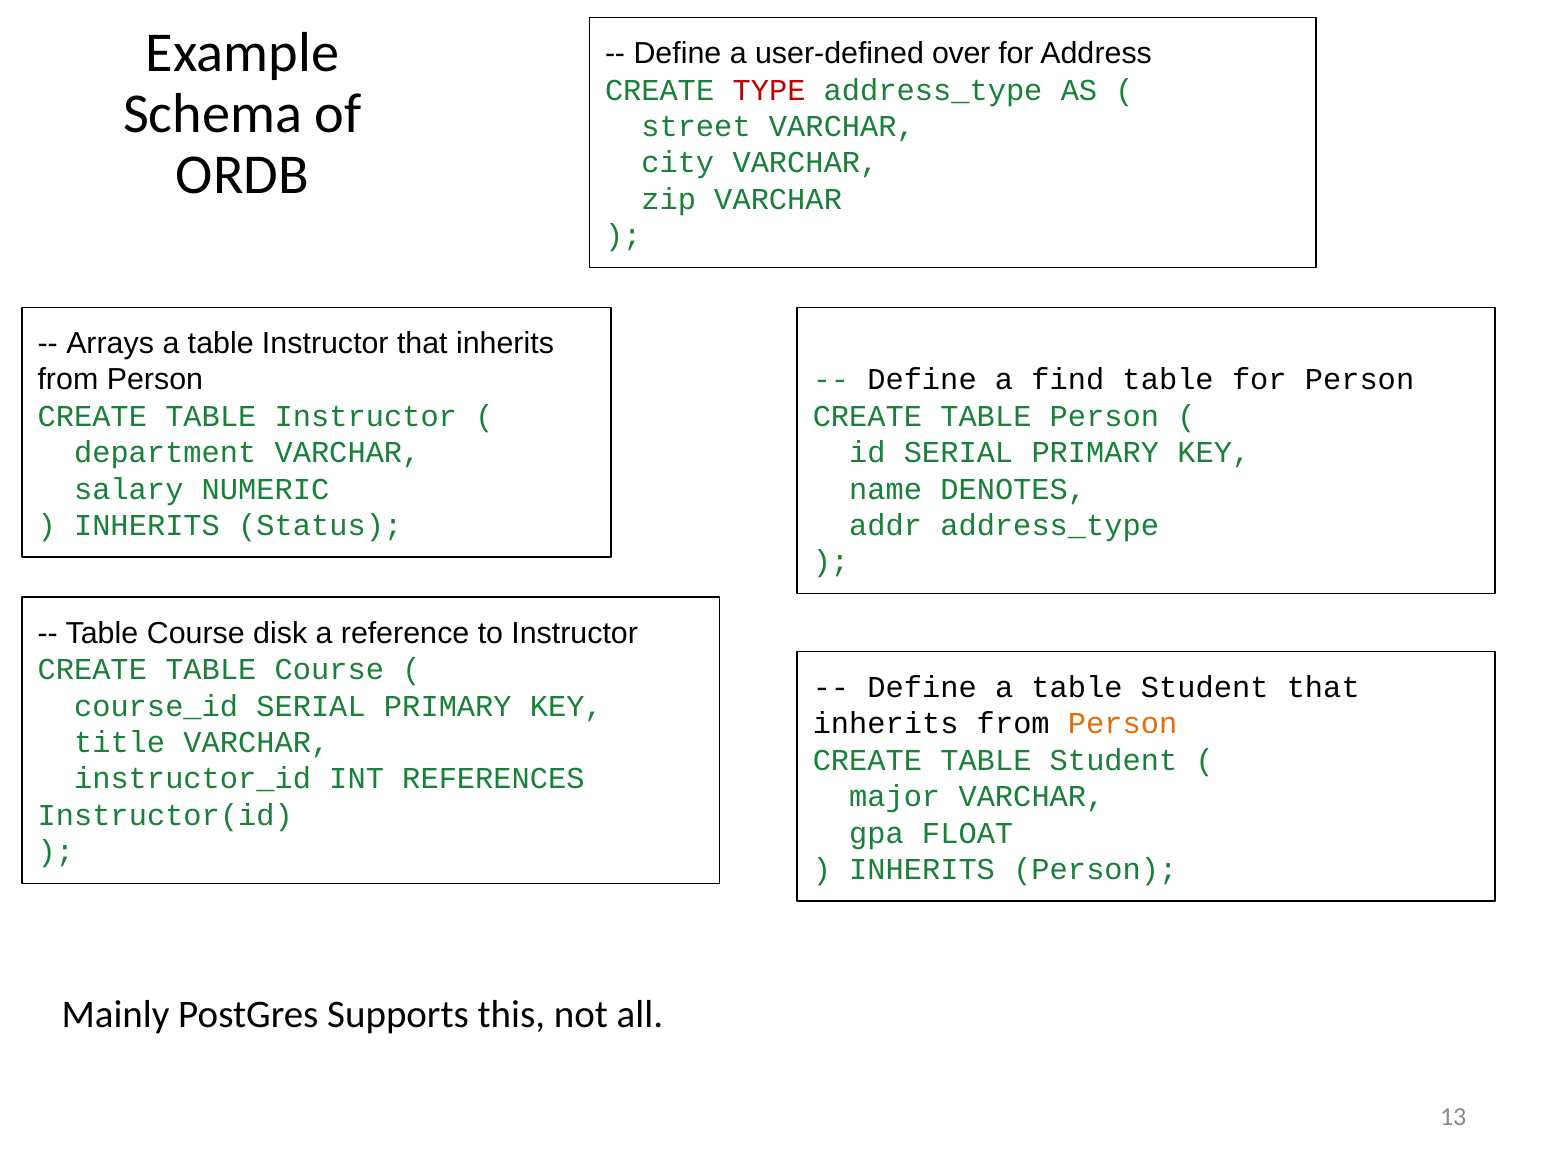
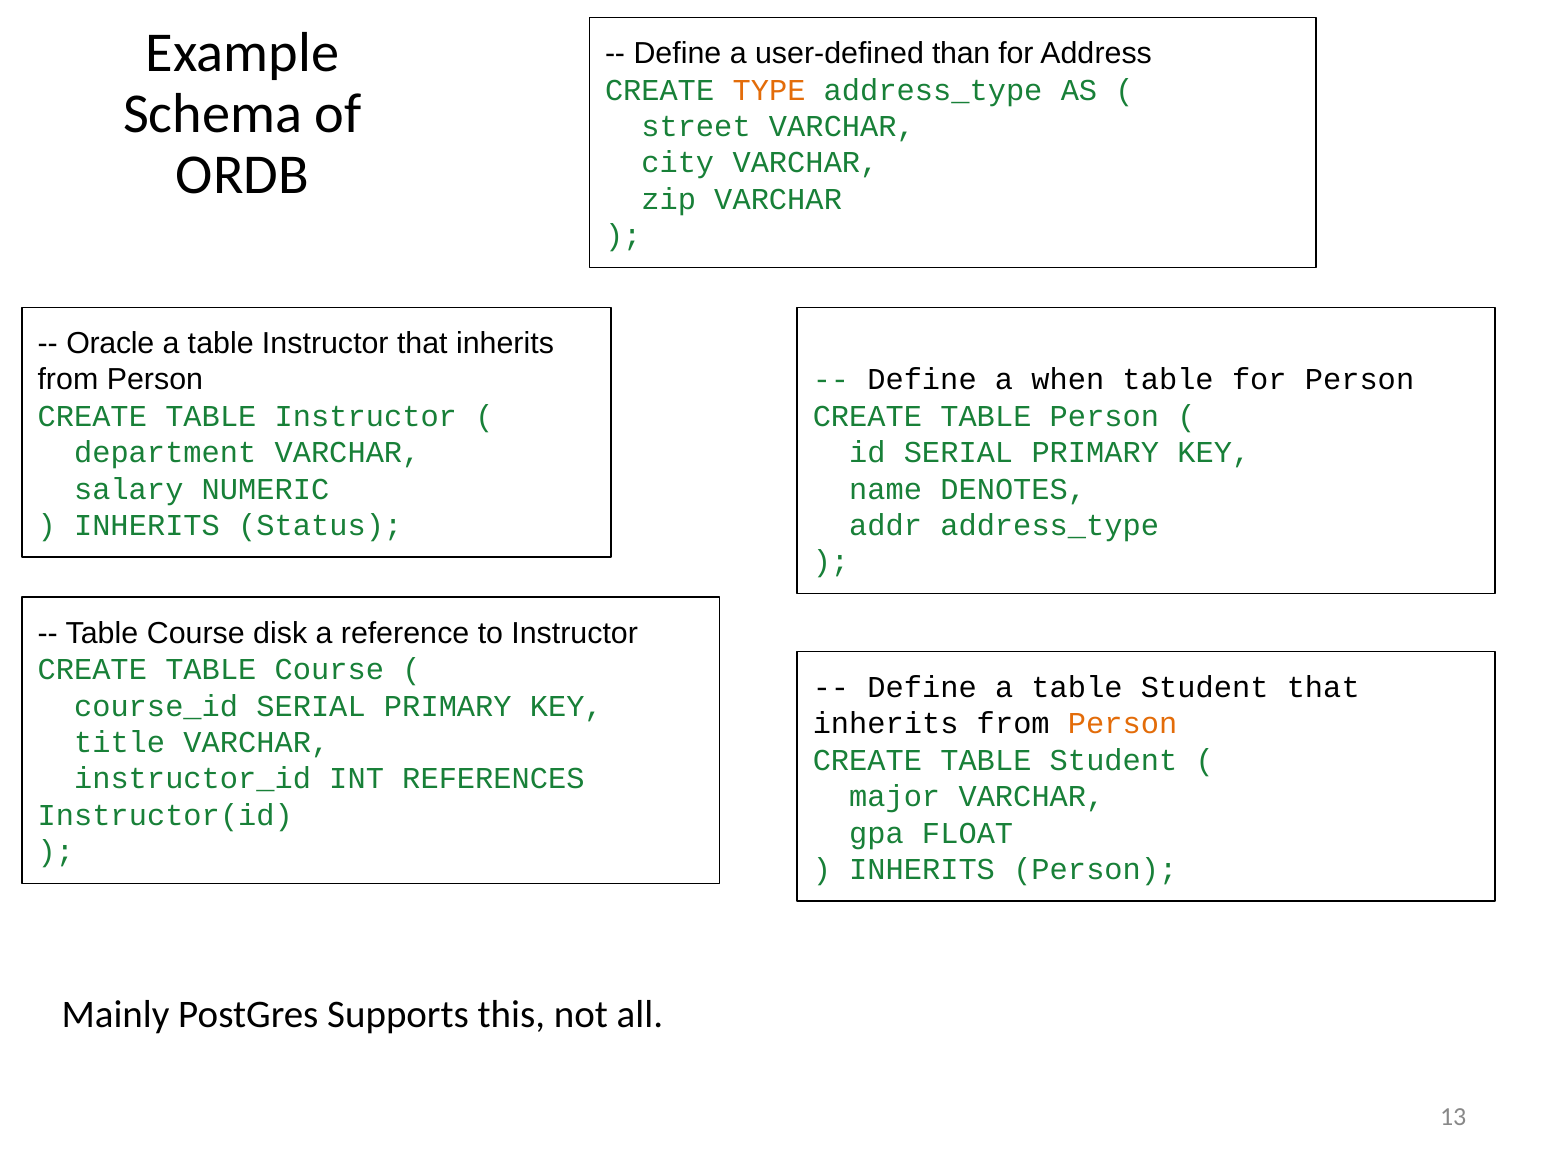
over: over -> than
TYPE colour: red -> orange
Arrays: Arrays -> Oracle
find: find -> when
